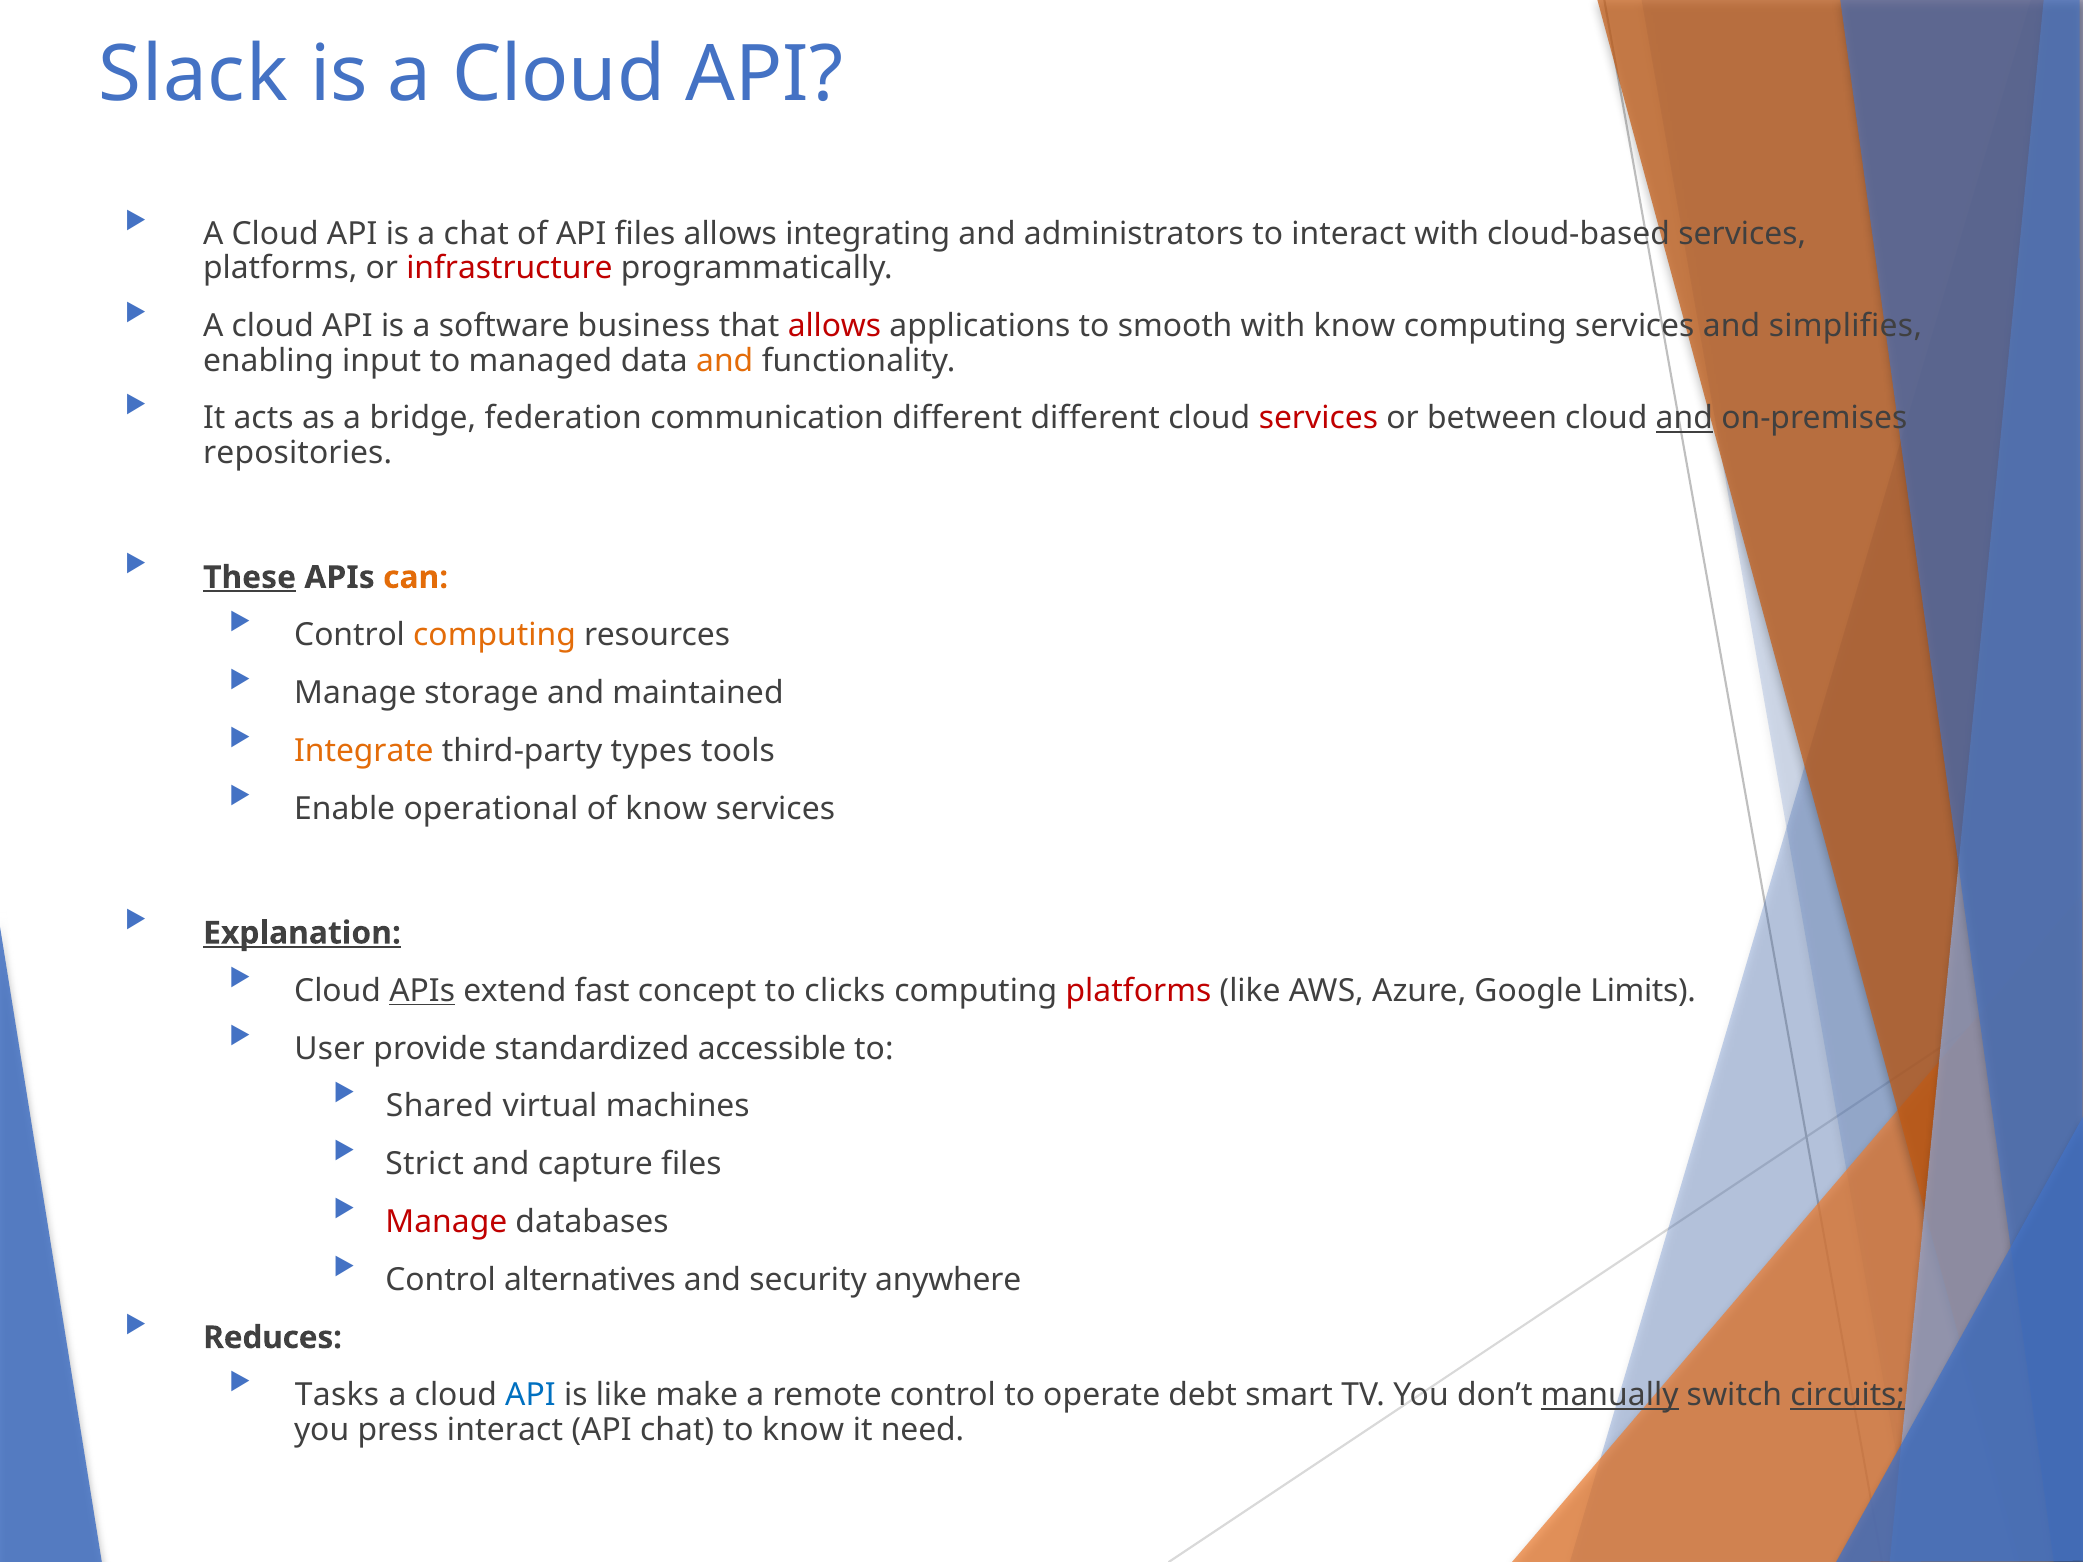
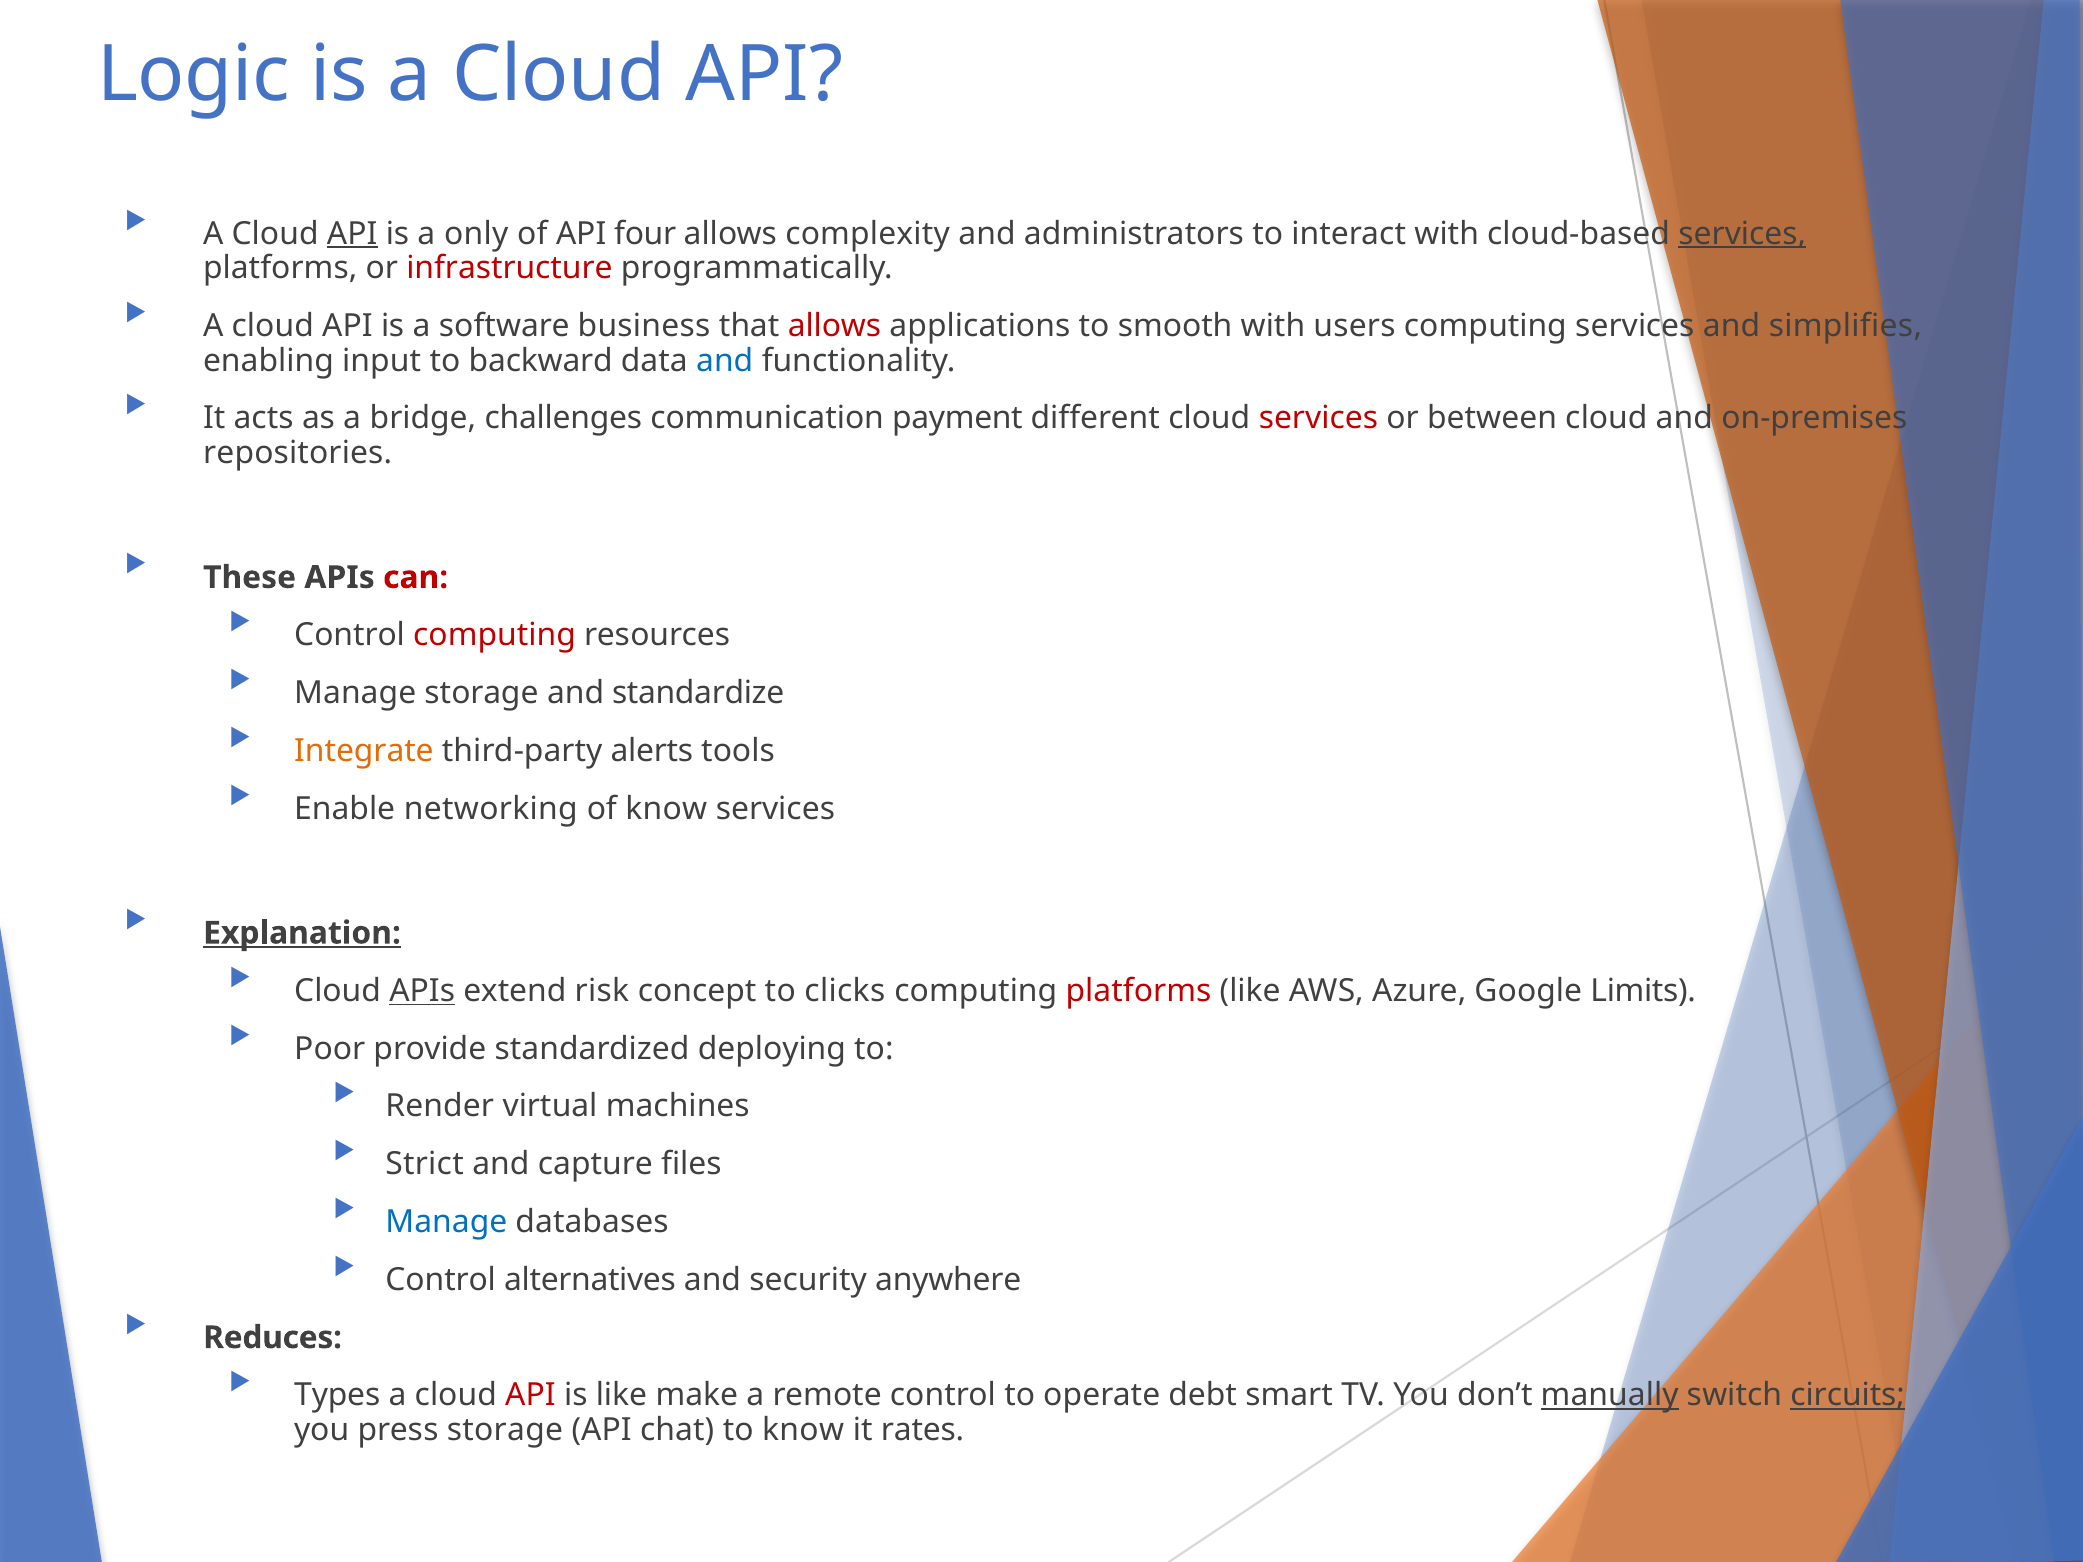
Slack: Slack -> Logic
API at (352, 234) underline: none -> present
a chat: chat -> only
API files: files -> four
integrating: integrating -> complexity
services at (1742, 234) underline: none -> present
with know: know -> users
managed: managed -> backward
and at (725, 361) colour: orange -> blue
federation: federation -> challenges
communication different: different -> payment
and at (1684, 419) underline: present -> none
These underline: present -> none
can colour: orange -> red
computing at (495, 635) colour: orange -> red
maintained: maintained -> standardize
types: types -> alerts
operational: operational -> networking
fast: fast -> risk
User: User -> Poor
accessible: accessible -> deploying
Shared: Shared -> Render
Manage at (446, 1222) colour: red -> blue
Tasks: Tasks -> Types
API at (530, 1396) colour: blue -> red
press interact: interact -> storage
need: need -> rates
